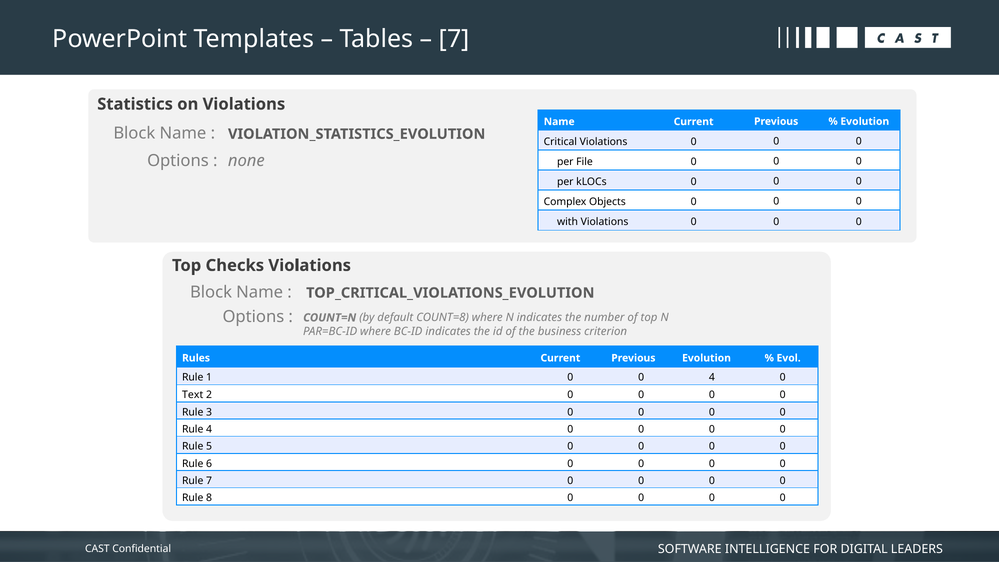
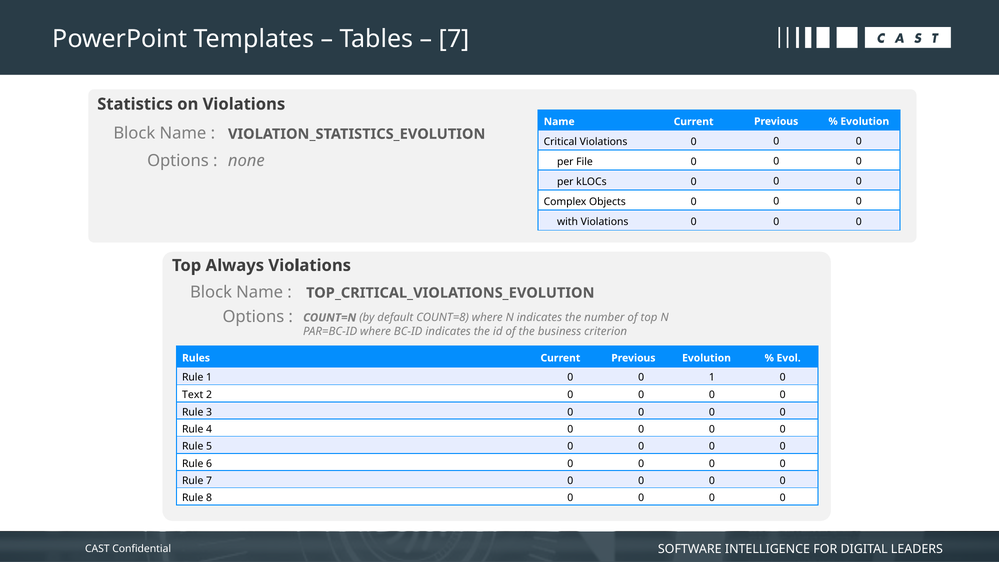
Checks: Checks -> Always
0 4: 4 -> 1
